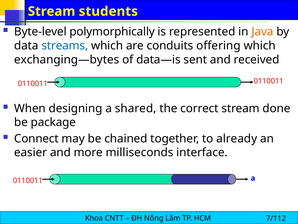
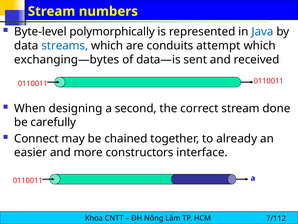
students: students -> numbers
Java colour: orange -> blue
offering: offering -> attempt
shared: shared -> second
package: package -> carefully
milliseconds: milliseconds -> constructors
